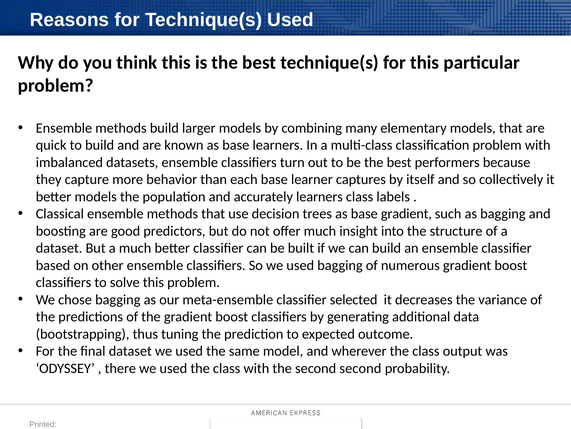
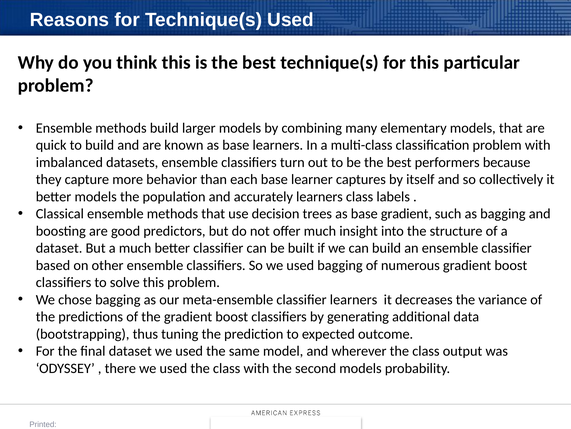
classifier selected: selected -> learners
second second: second -> models
